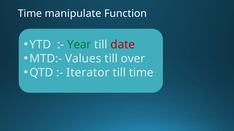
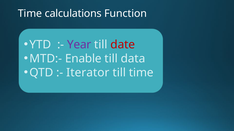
manipulate: manipulate -> calculations
Year colour: green -> purple
Values: Values -> Enable
over: over -> data
